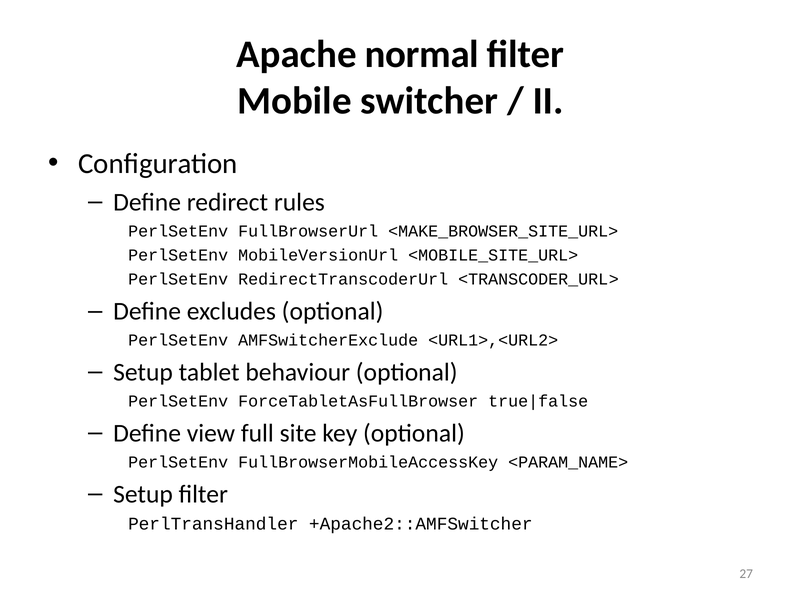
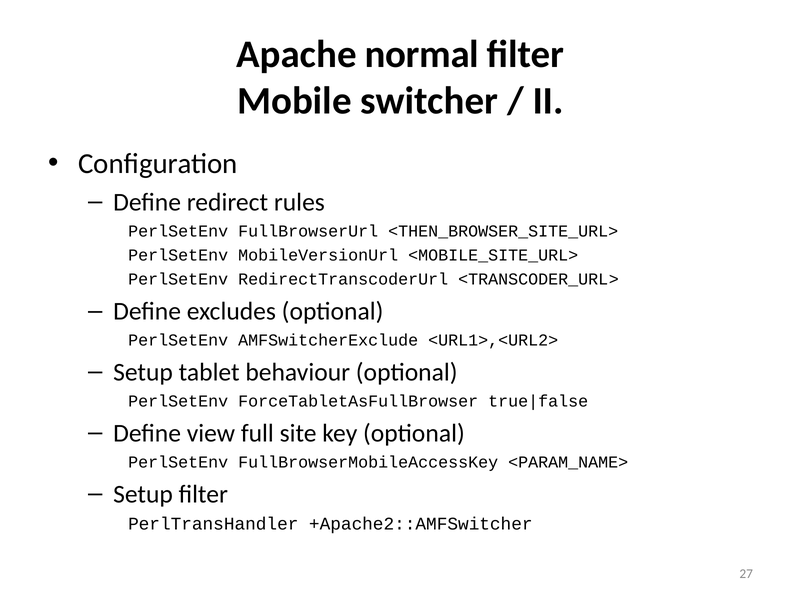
<MAKE_BROWSER_SITE_URL>: <MAKE_BROWSER_SITE_URL> -> <THEN_BROWSER_SITE_URL>
